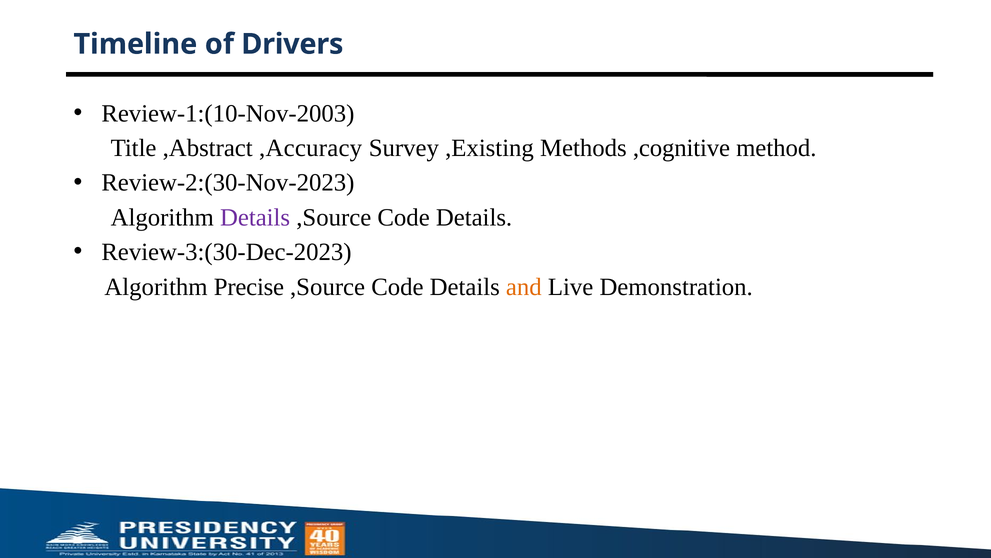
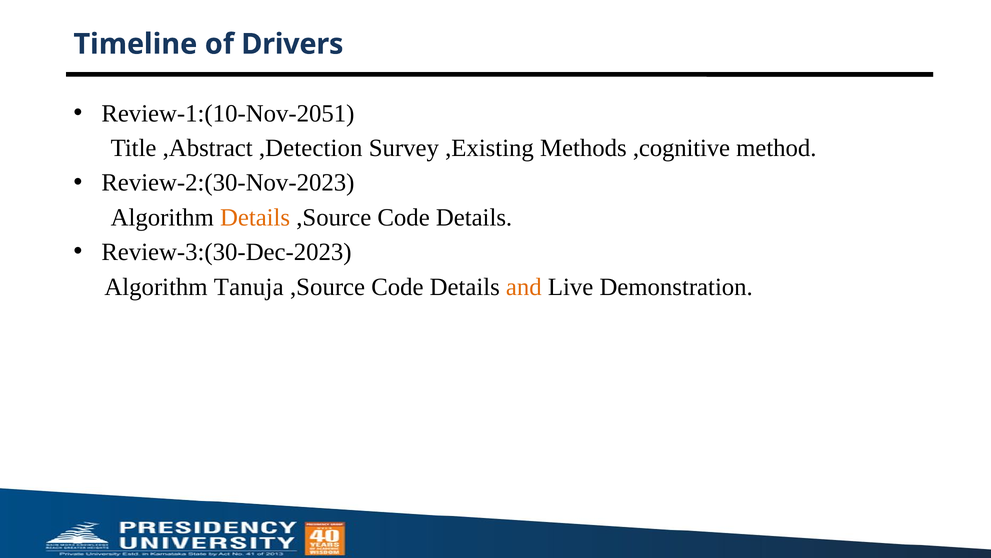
Review-1:(10-Nov-2003: Review-1:(10-Nov-2003 -> Review-1:(10-Nov-2051
,Accuracy: ,Accuracy -> ,Detection
Details at (255, 217) colour: purple -> orange
Precise: Precise -> Tanuja
